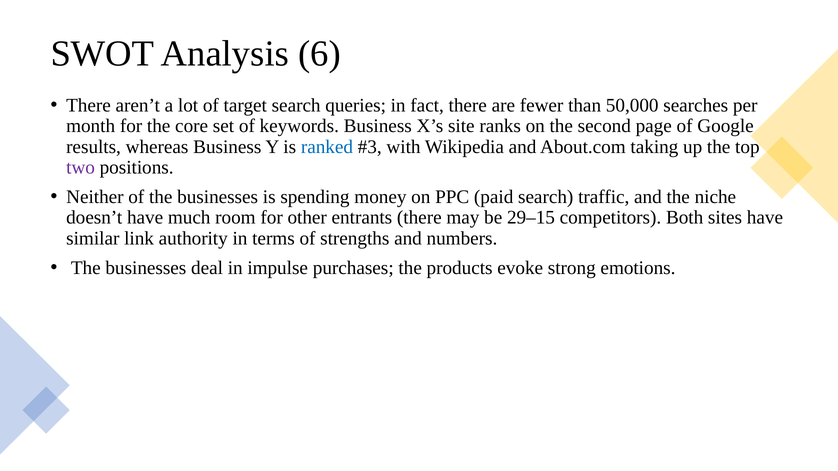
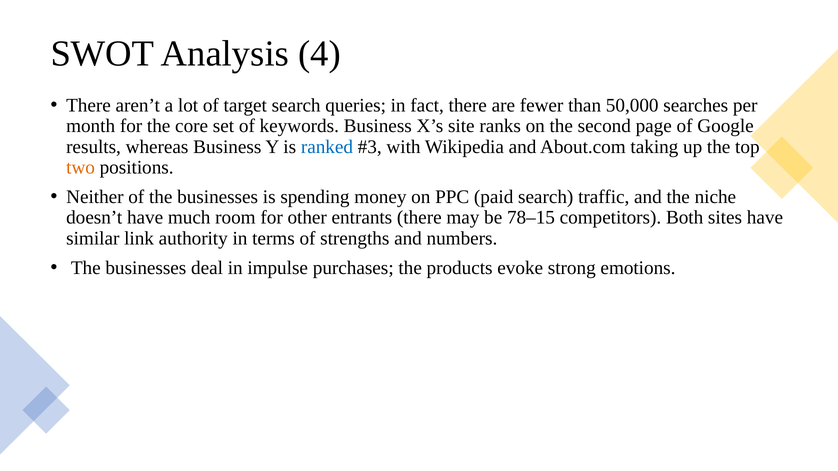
6: 6 -> 4
two colour: purple -> orange
29–15: 29–15 -> 78–15
